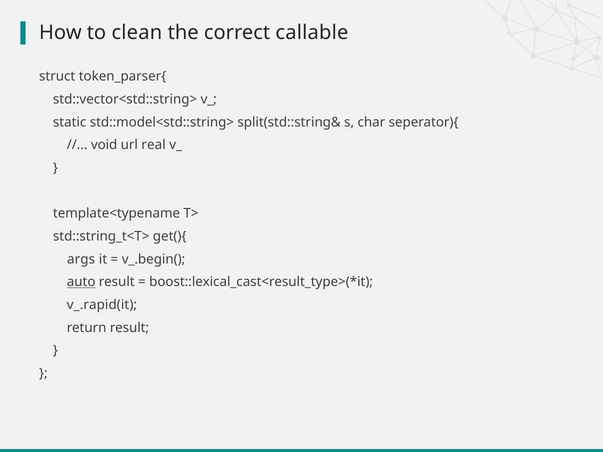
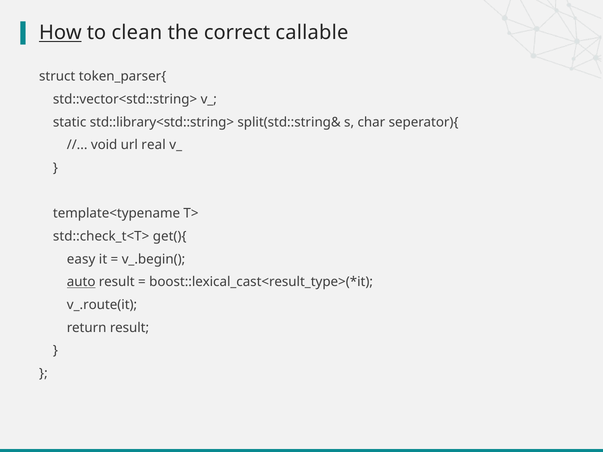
How underline: none -> present
std::model<std::string>: std::model<std::string> -> std::library<std::string>
std::string_t<T>: std::string_t<T> -> std::check_t<T>
args: args -> easy
v_.rapid(it: v_.rapid(it -> v_.route(it
